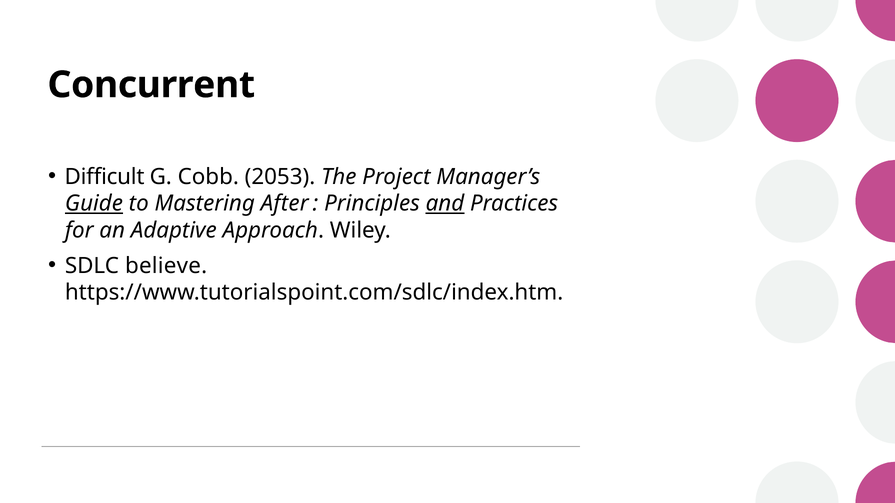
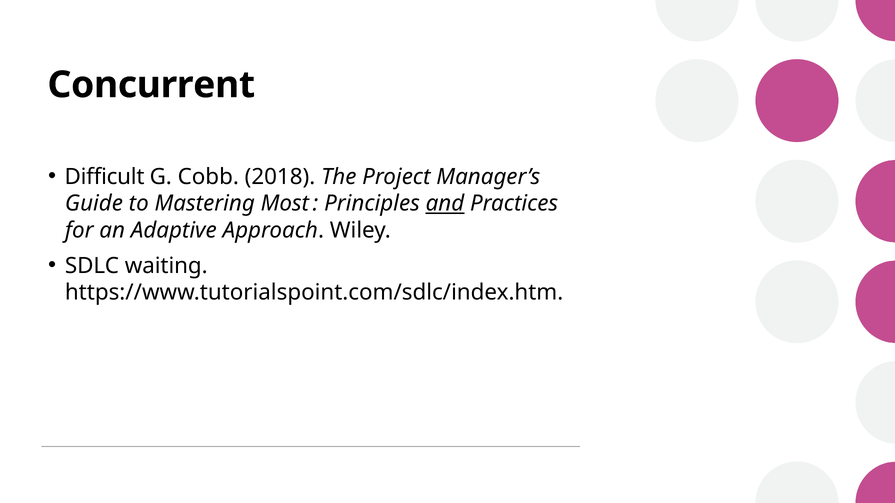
2053: 2053 -> 2018
Guide underline: present -> none
After: After -> Most
believe: believe -> waiting
